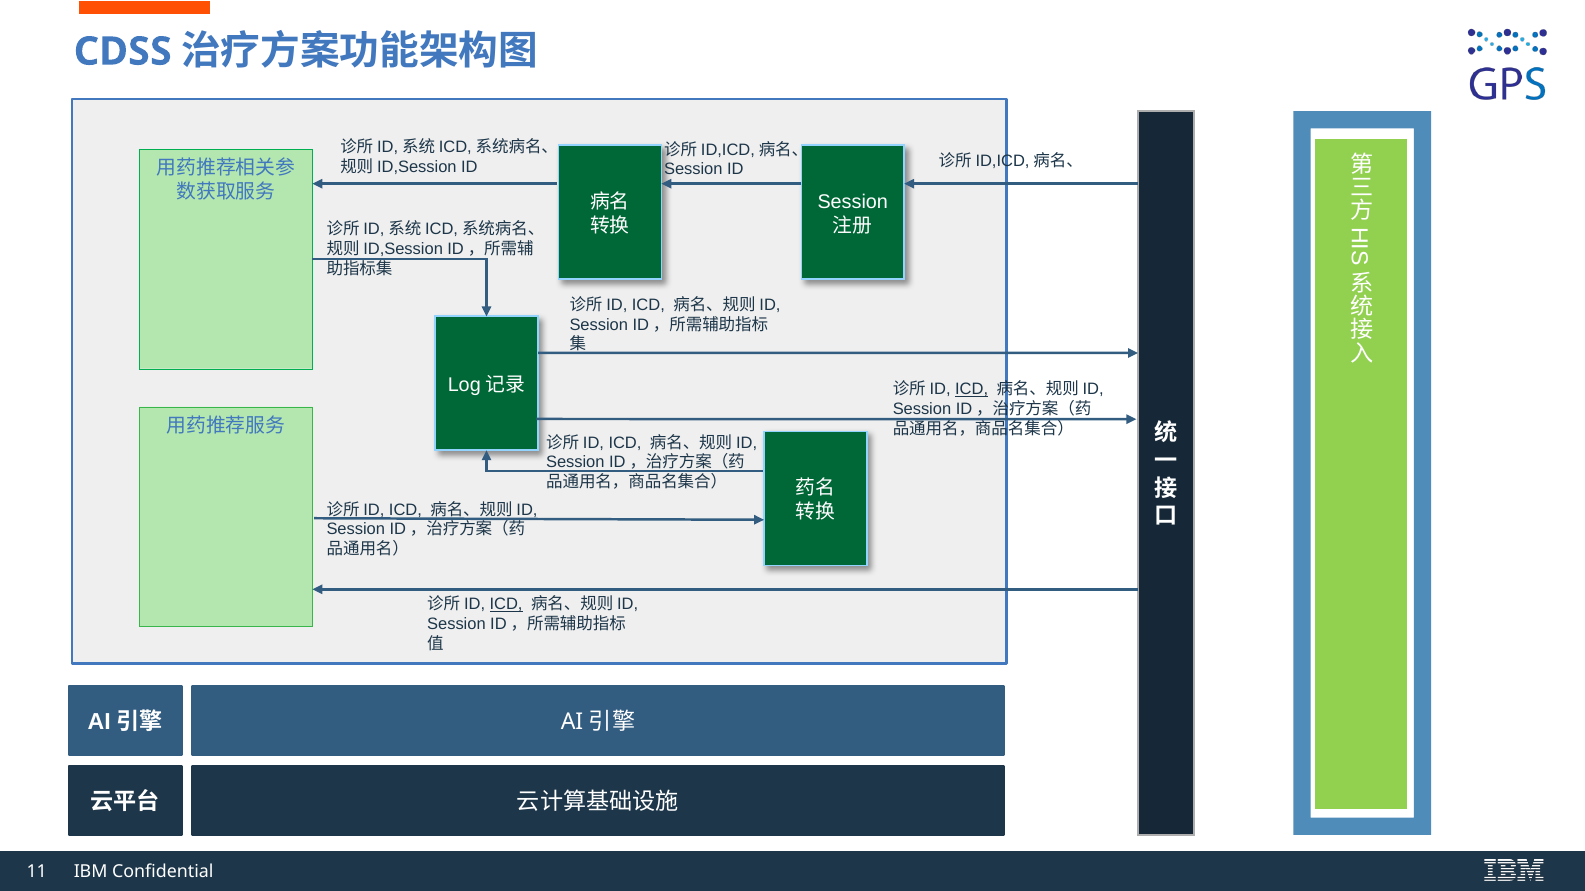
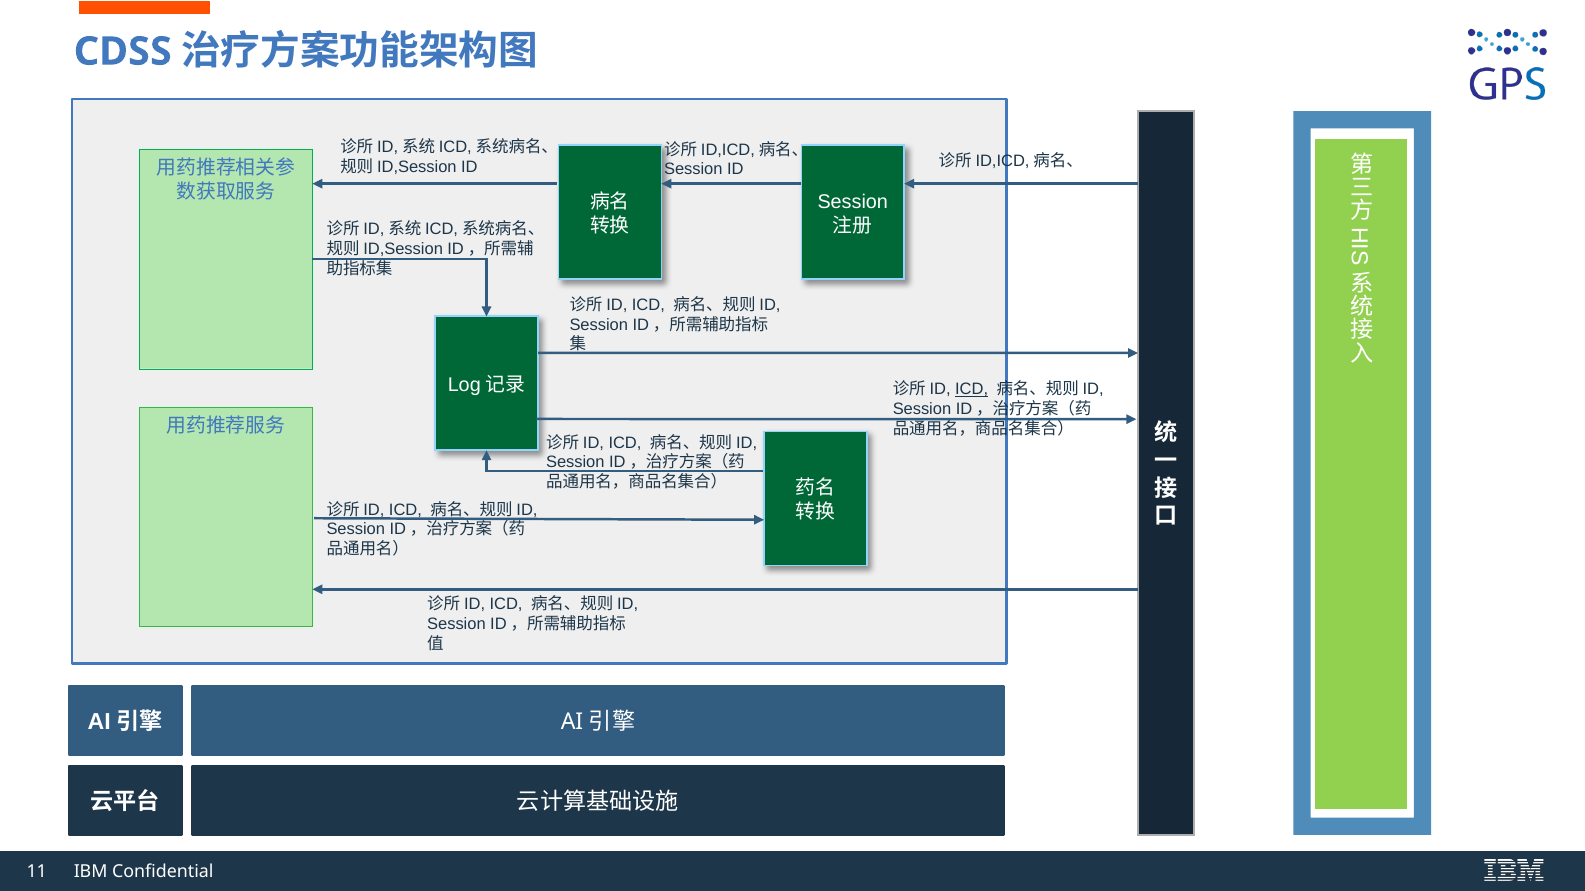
ICD at (506, 605) underline: present -> none
